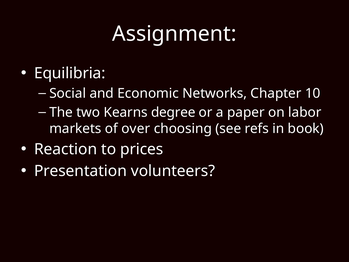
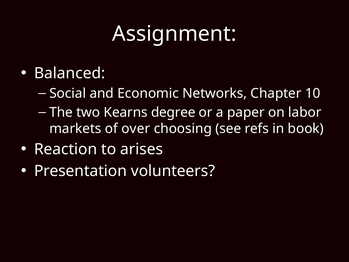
Equilibria: Equilibria -> Balanced
prices: prices -> arises
